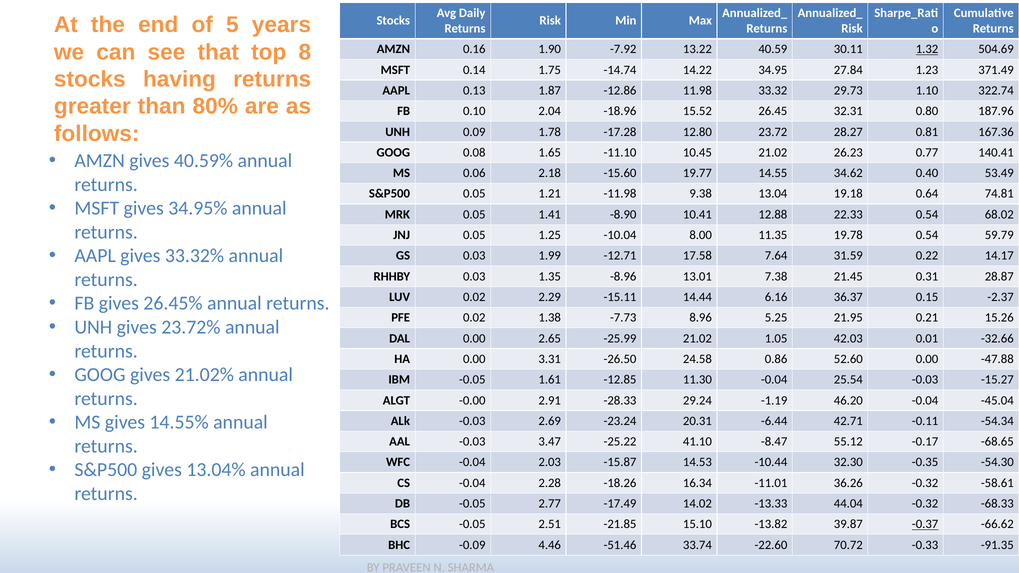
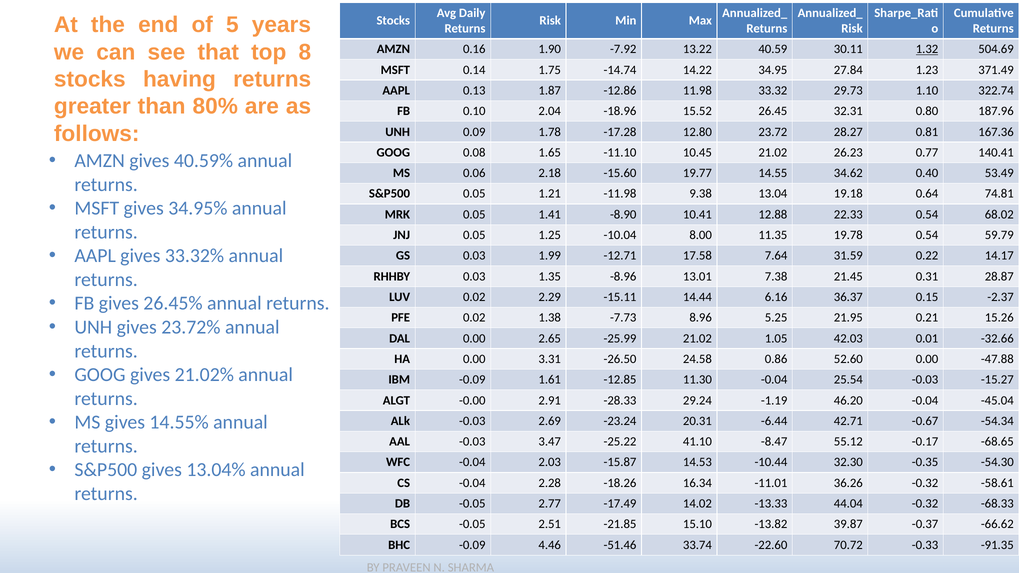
IBM -0.05: -0.05 -> -0.09
-0.11: -0.11 -> -0.67
-0.37 underline: present -> none
